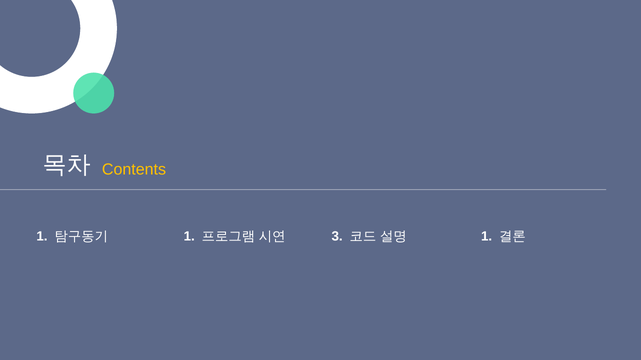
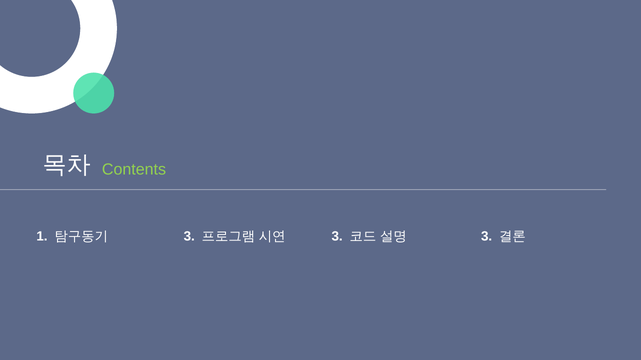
Contents colour: yellow -> light green
1 at (189, 237): 1 -> 3
1 at (487, 237): 1 -> 3
